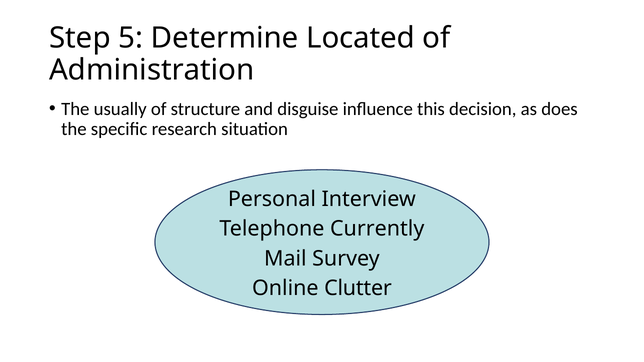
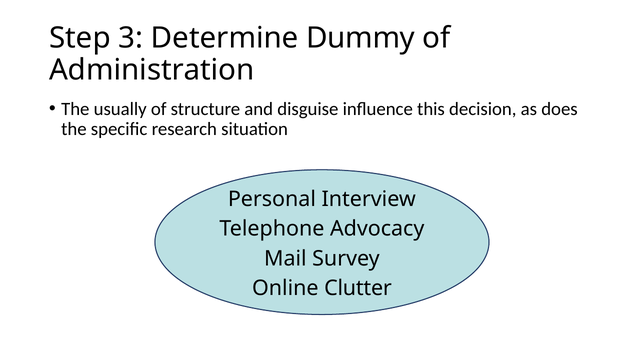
5: 5 -> 3
Located: Located -> Dummy
Currently: Currently -> Advocacy
